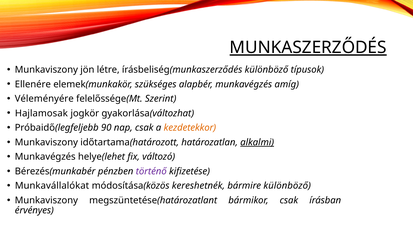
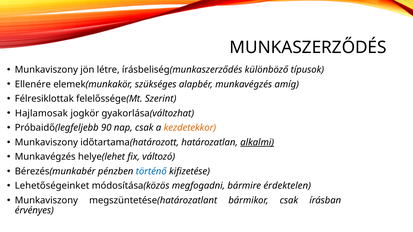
MUNKASZERZŐDÉS underline: present -> none
Véleményére: Véleményére -> Félresiklottak
történő colour: purple -> blue
Munkavállalókat: Munkavállalókat -> Lehetőségeinket
kereshetnék: kereshetnék -> megfogadni
bármire különböző: különböző -> érdektelen
